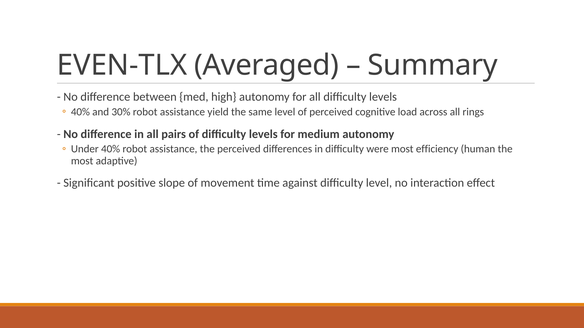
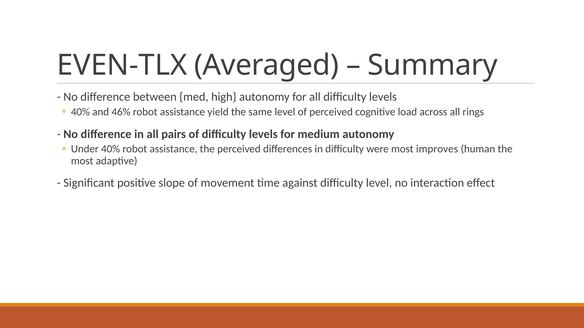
30%: 30% -> 46%
efficiency: efficiency -> improves
